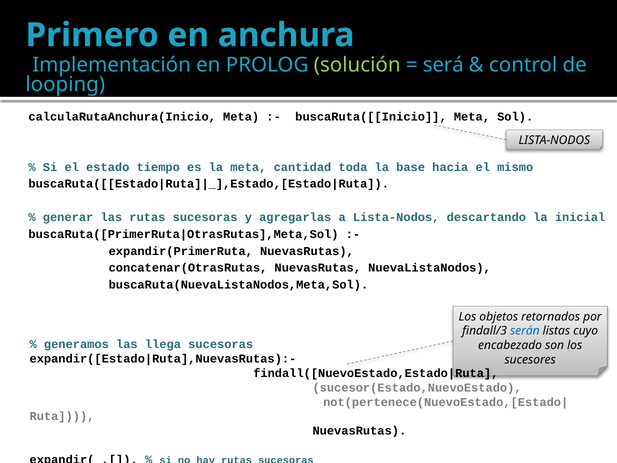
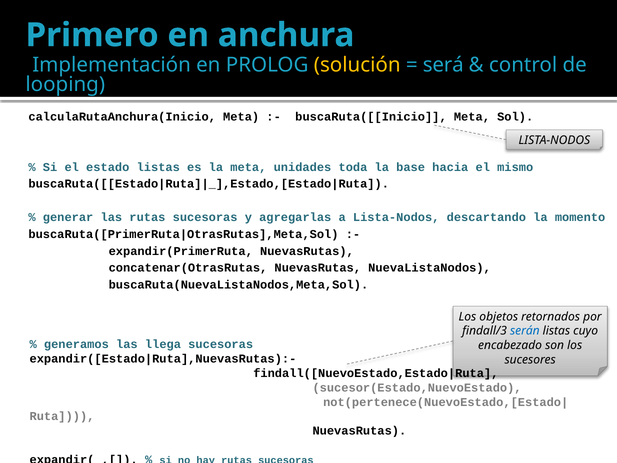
solución colour: light green -> yellow
estado tiempo: tiempo -> listas
cantidad: cantidad -> unidades
inicial: inicial -> momento
